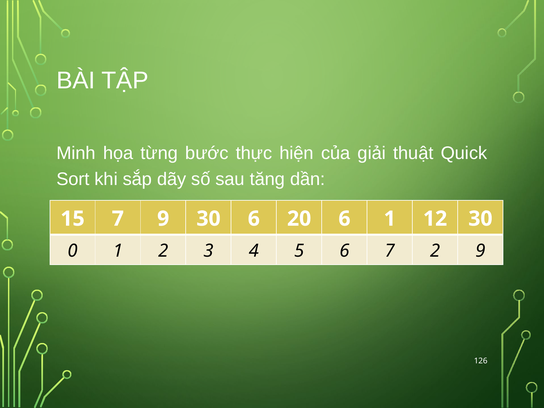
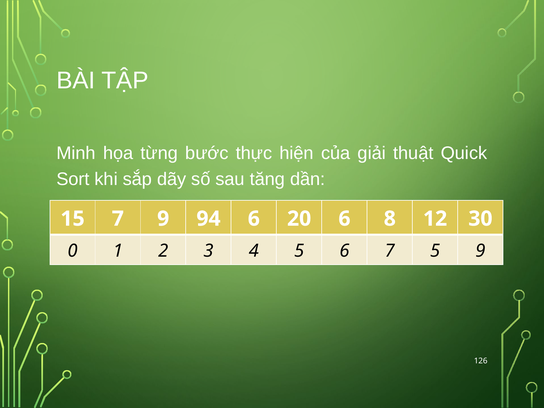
9 30: 30 -> 94
6 1: 1 -> 8
7 2: 2 -> 5
